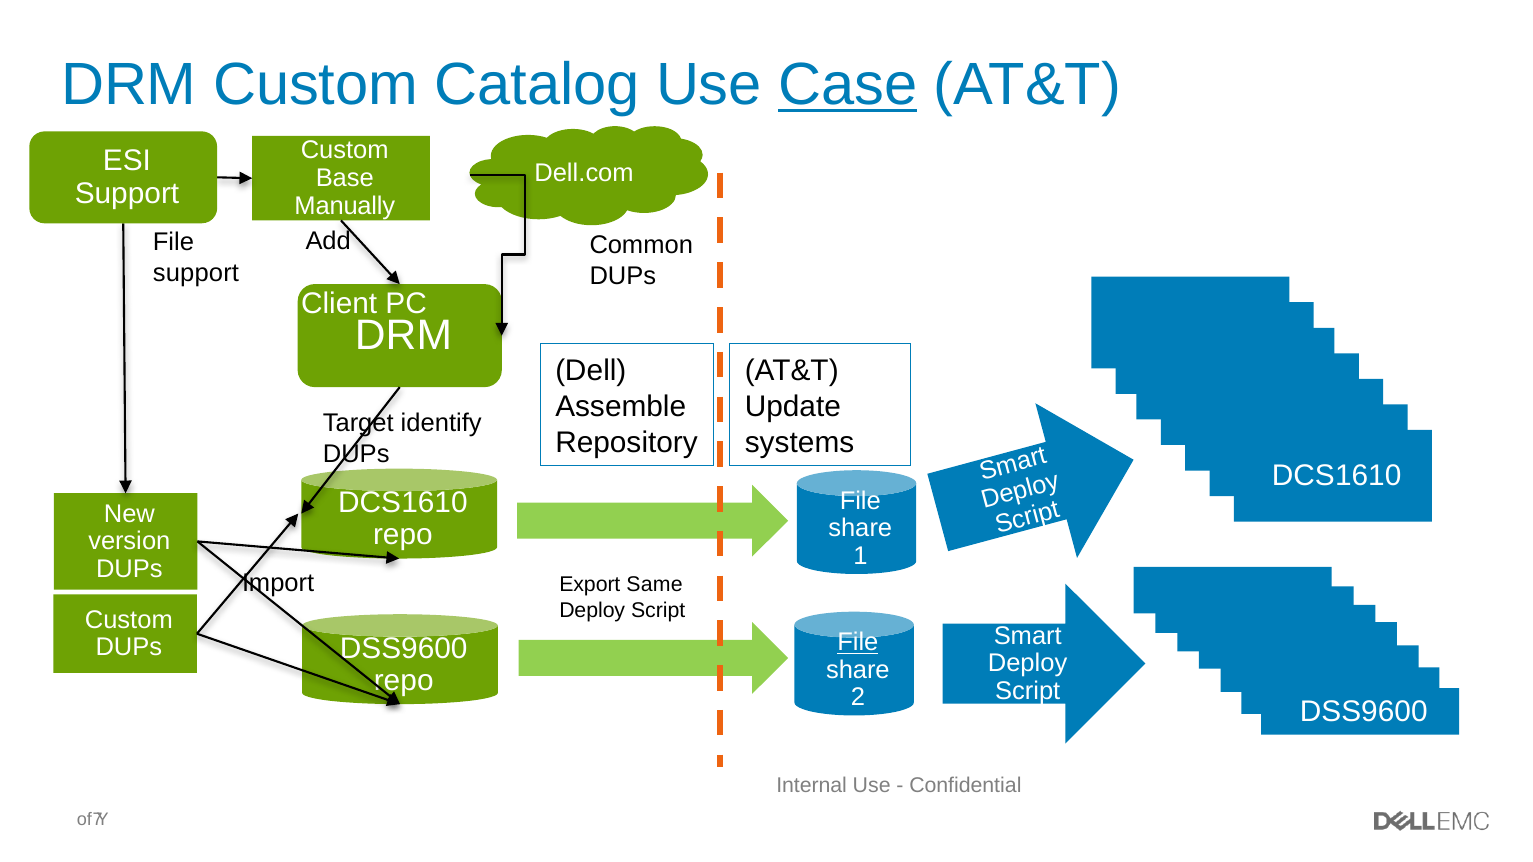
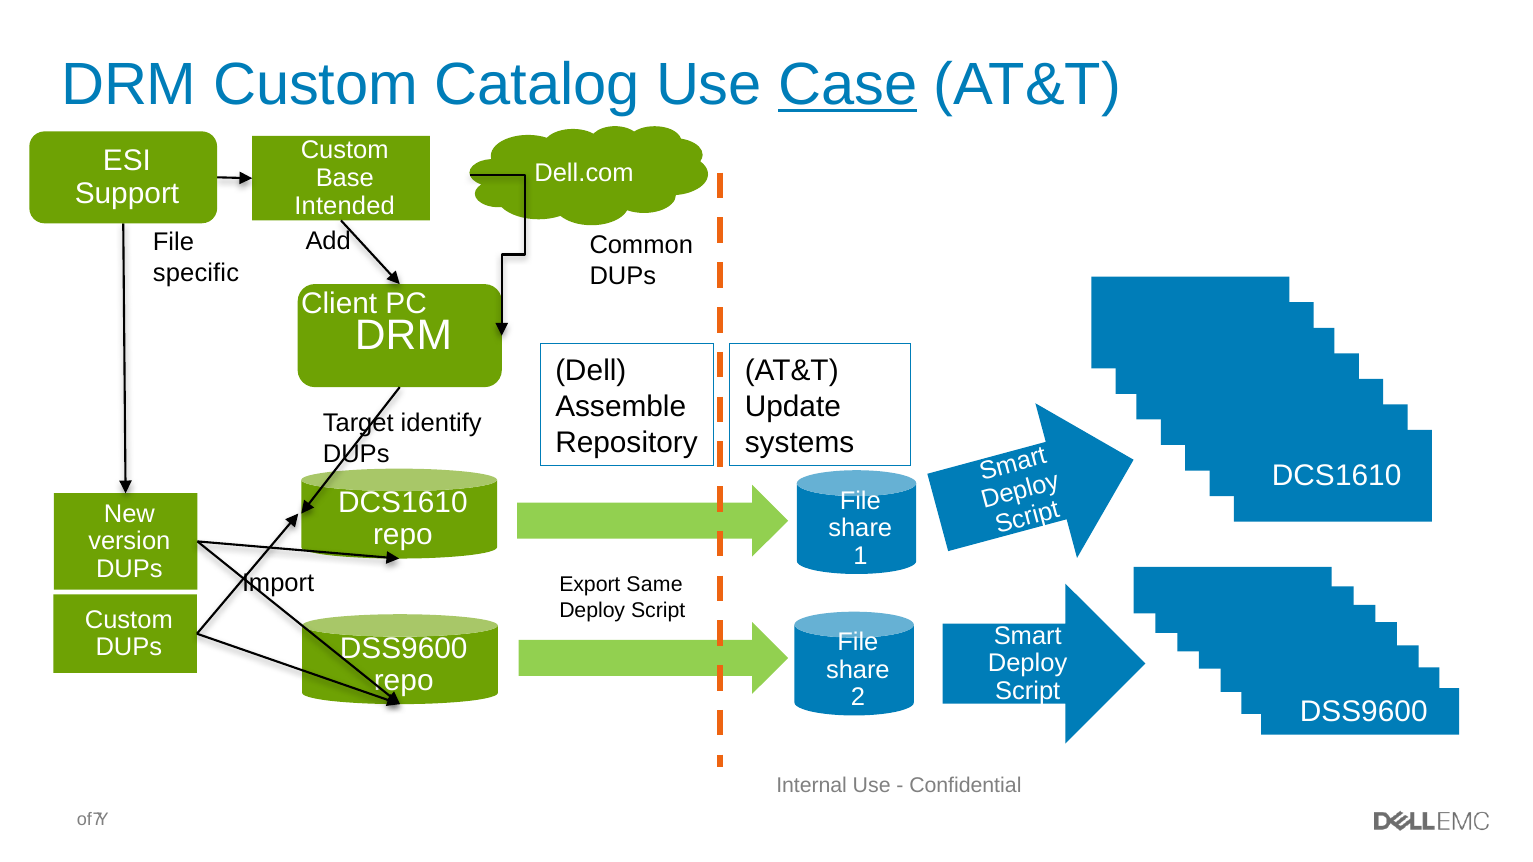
Manually: Manually -> Intended
support at (196, 273): support -> specific
File at (858, 643) underline: present -> none
